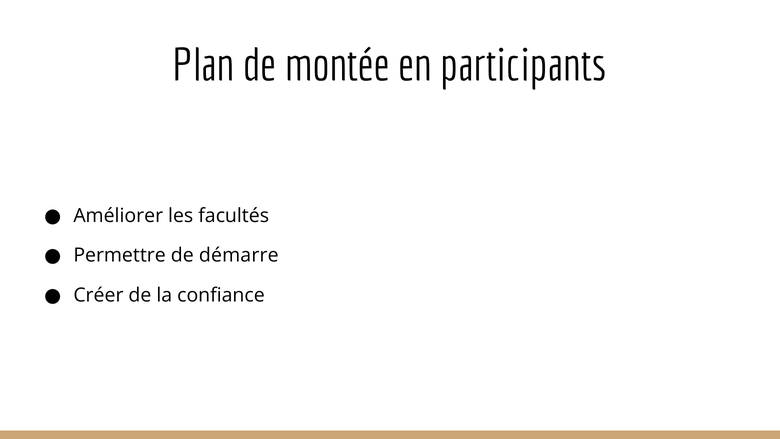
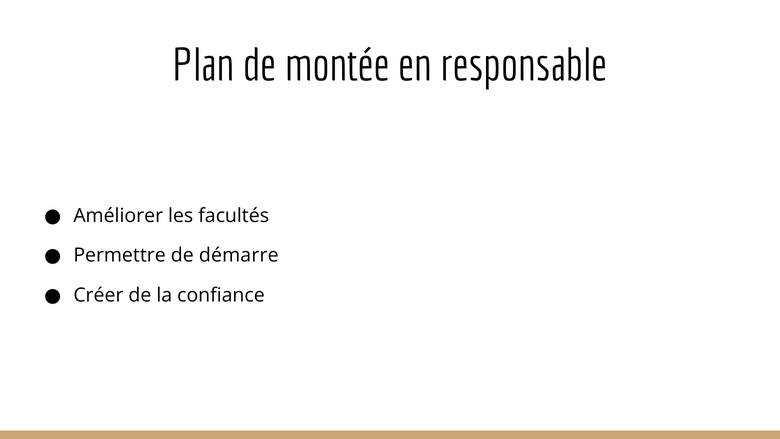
participants: participants -> responsable
